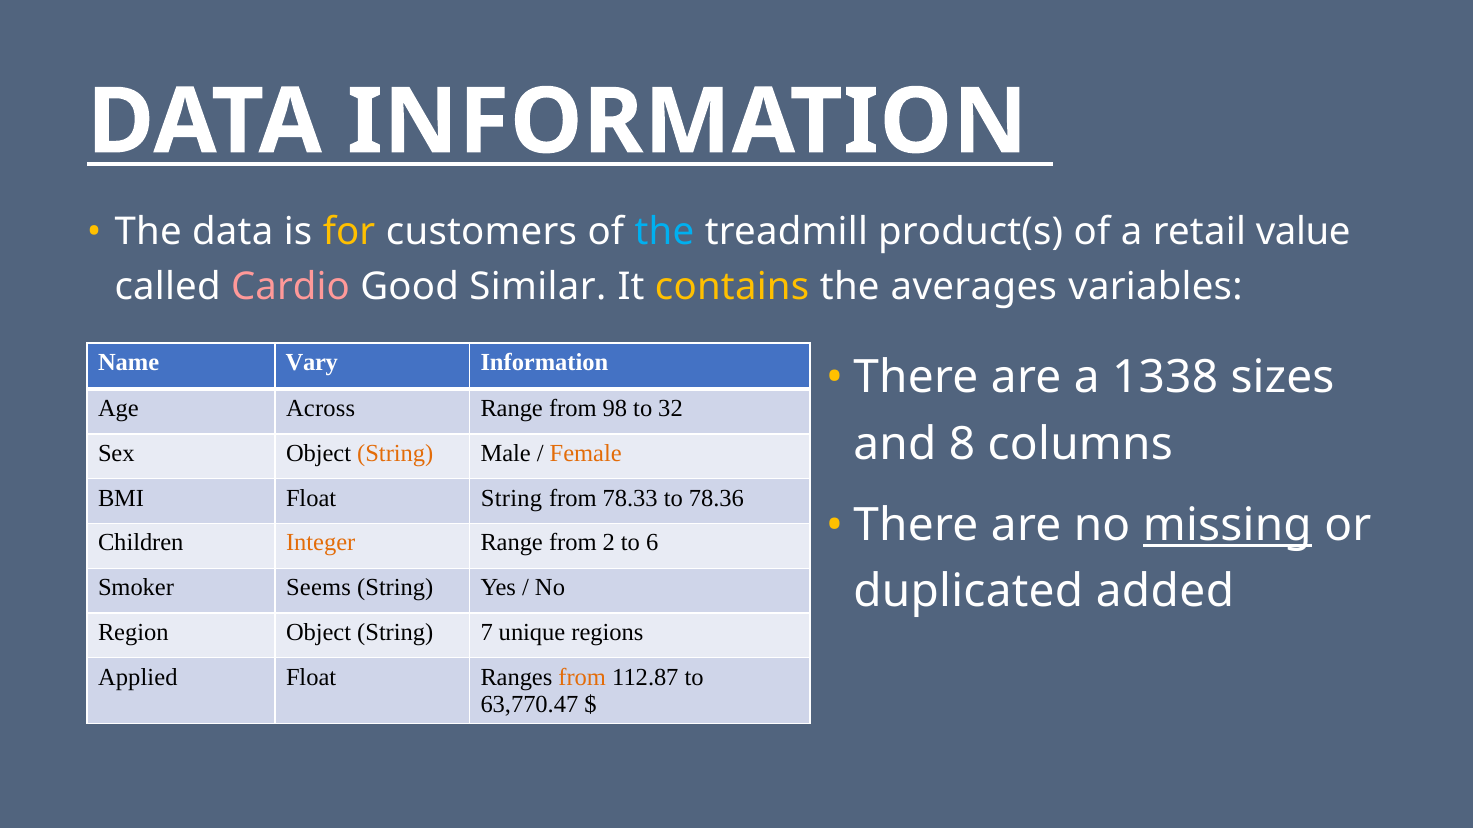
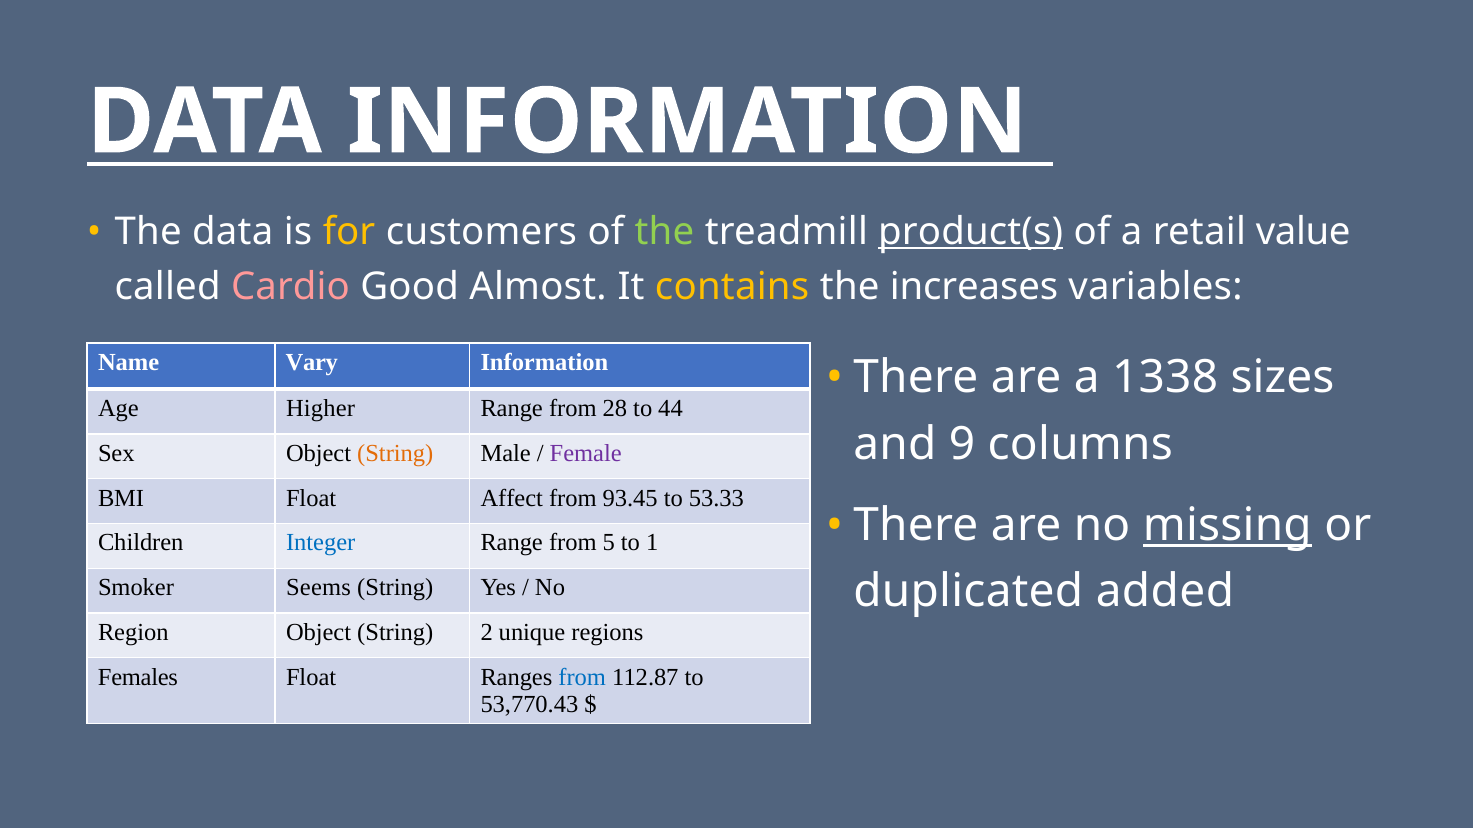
the at (664, 232) colour: light blue -> light green
product(s underline: none -> present
Similar: Similar -> Almost
averages: averages -> increases
Across: Across -> Higher
98: 98 -> 28
32: 32 -> 44
8: 8 -> 9
Female colour: orange -> purple
Float String: String -> Affect
78.33: 78.33 -> 93.45
78.36: 78.36 -> 53.33
Integer colour: orange -> blue
2: 2 -> 5
6: 6 -> 1
7: 7 -> 2
Applied: Applied -> Females
from at (582, 677) colour: orange -> blue
63,770.47: 63,770.47 -> 53,770.43
